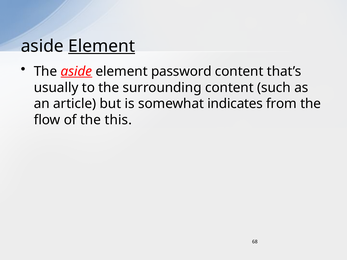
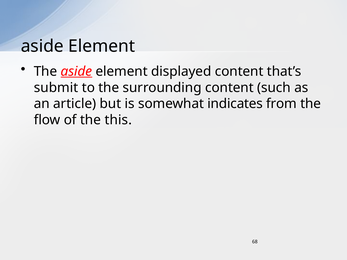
Element at (102, 46) underline: present -> none
password: password -> displayed
usually: usually -> submit
